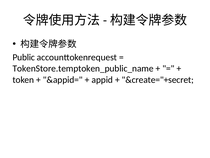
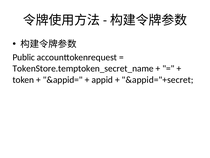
TokenStore.temptoken_public_name: TokenStore.temptoken_public_name -> TokenStore.temptoken_secret_name
&create="+secret: &create="+secret -> &appid="+secret
